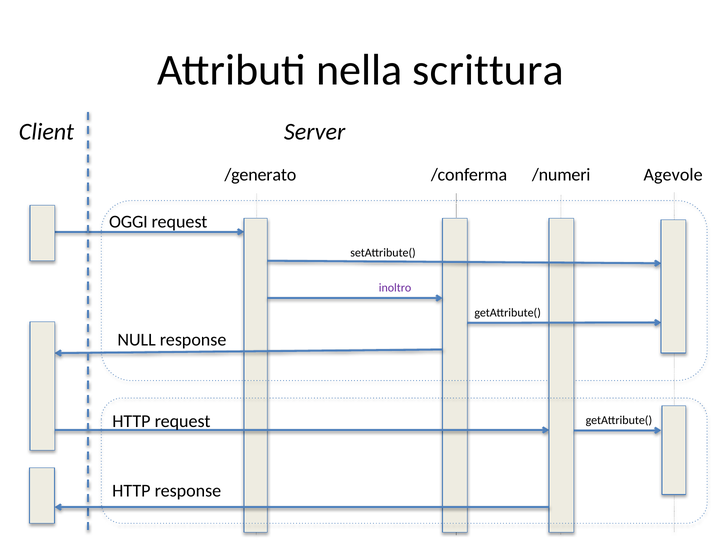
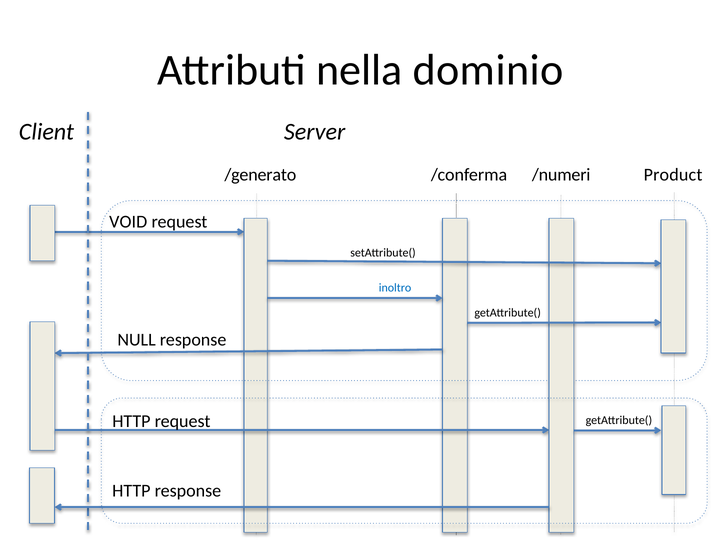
scrittura: scrittura -> dominio
Agevole: Agevole -> Product
OGGI: OGGI -> VOID
inoltro colour: purple -> blue
